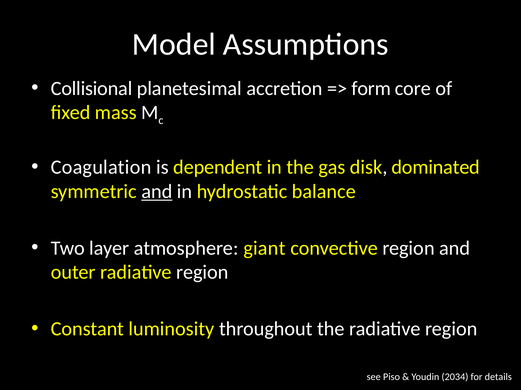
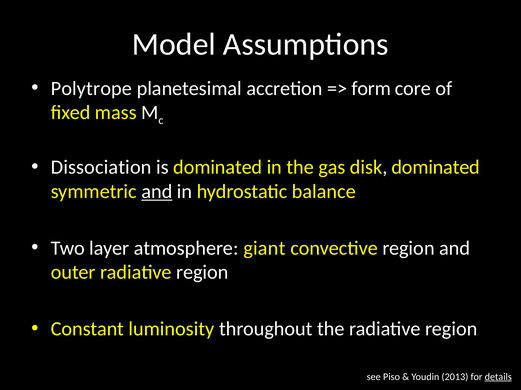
Collisional: Collisional -> Polytrope
Coagulation: Coagulation -> Dissociation
is dependent: dependent -> dominated
2034: 2034 -> 2013
details underline: none -> present
